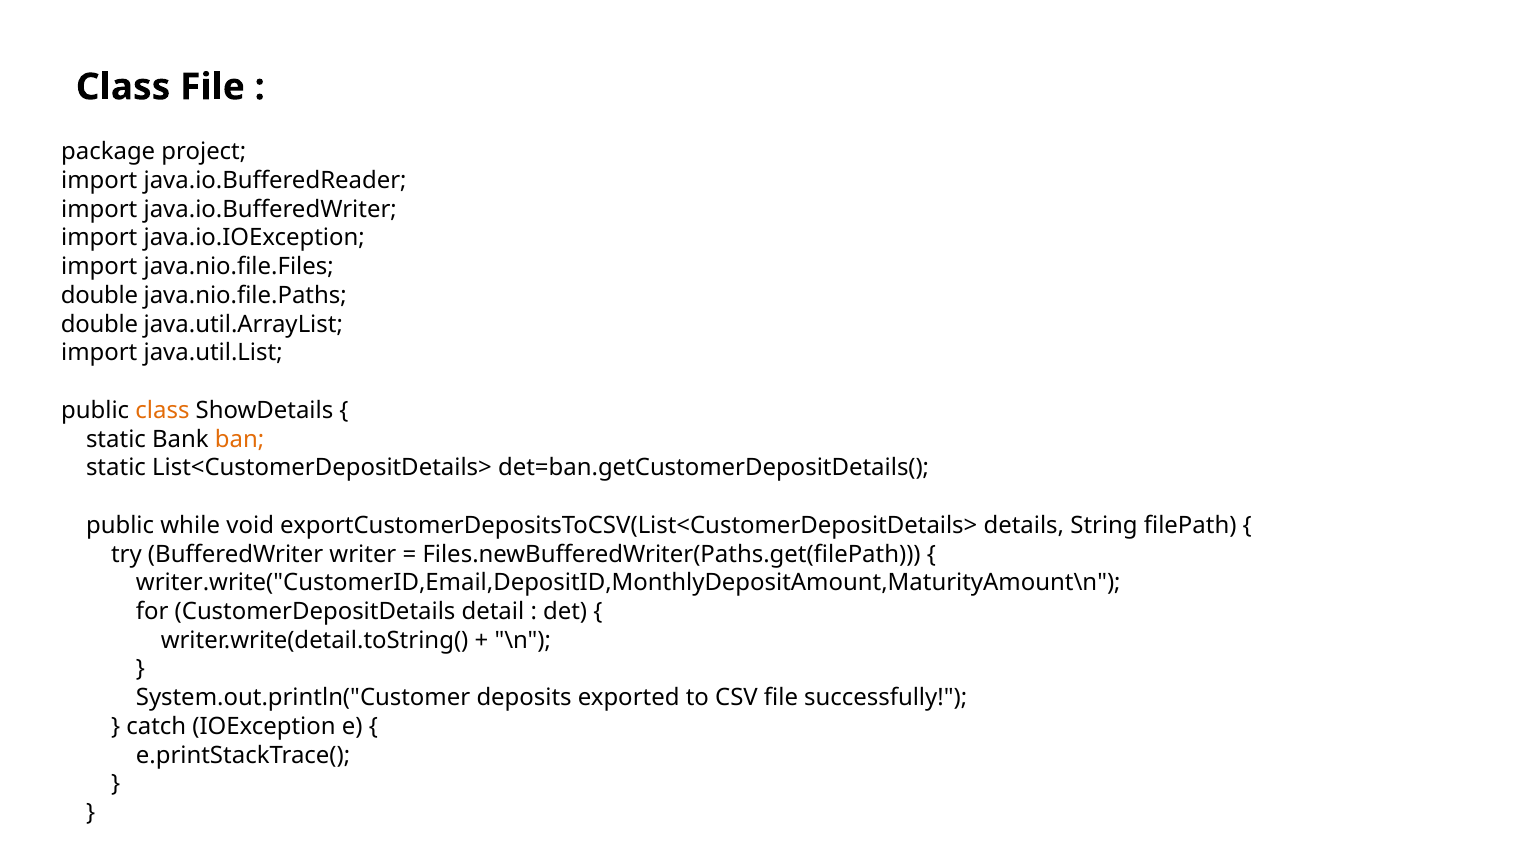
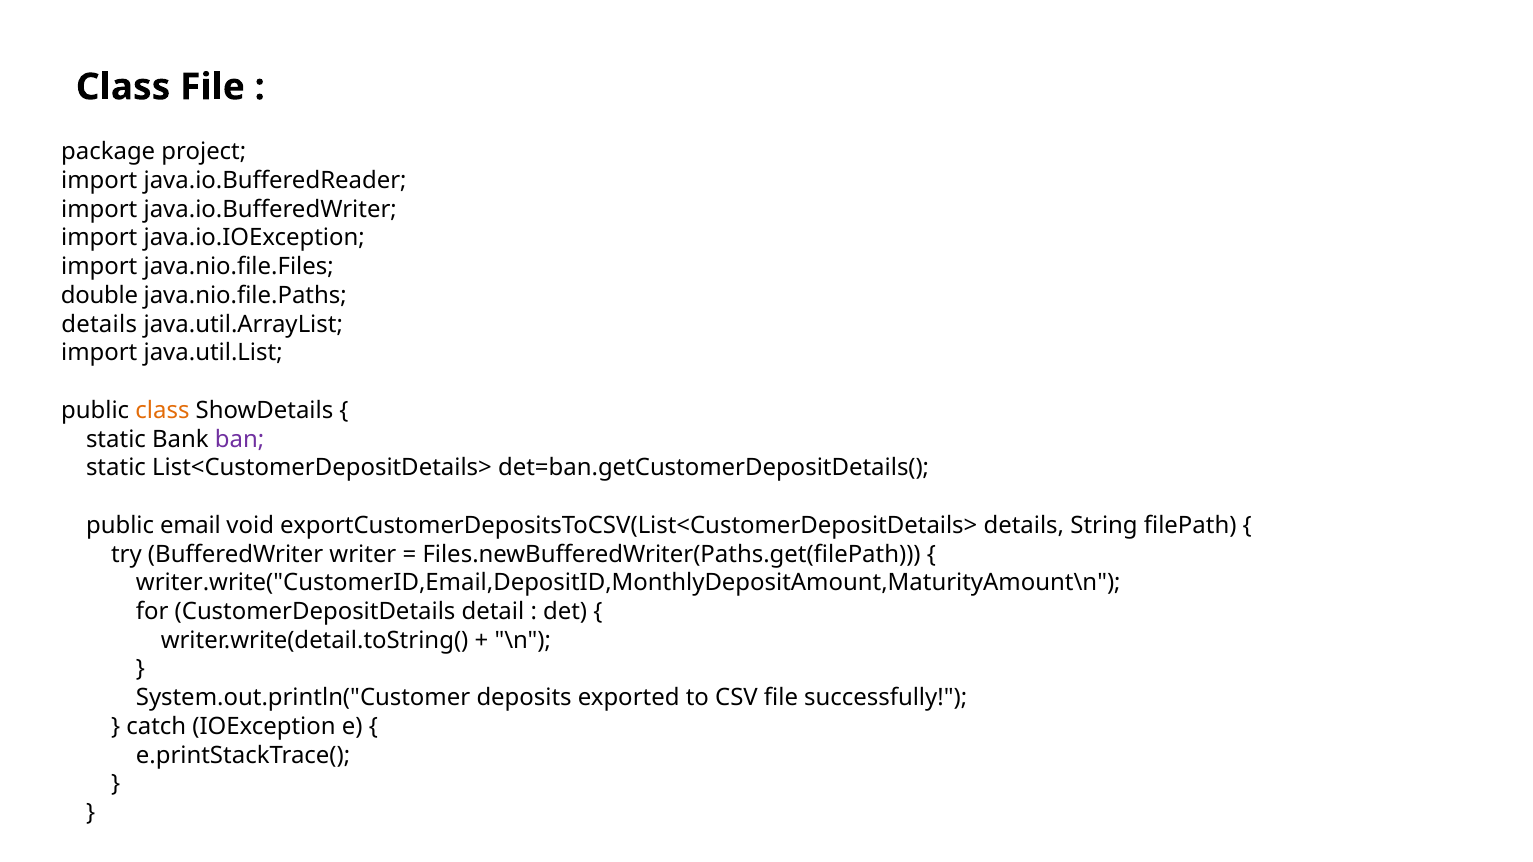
double at (99, 324): double -> details
ban colour: orange -> purple
while: while -> email
